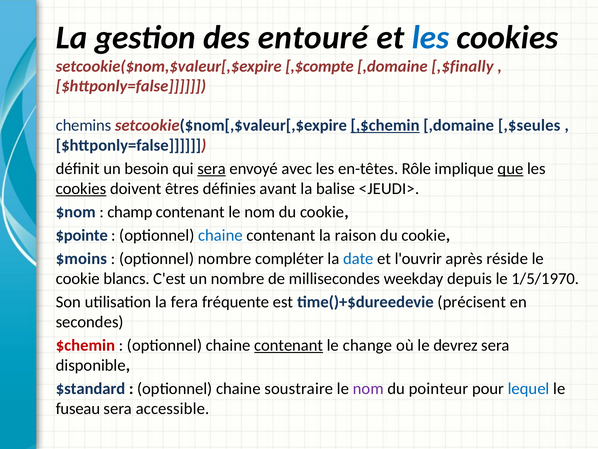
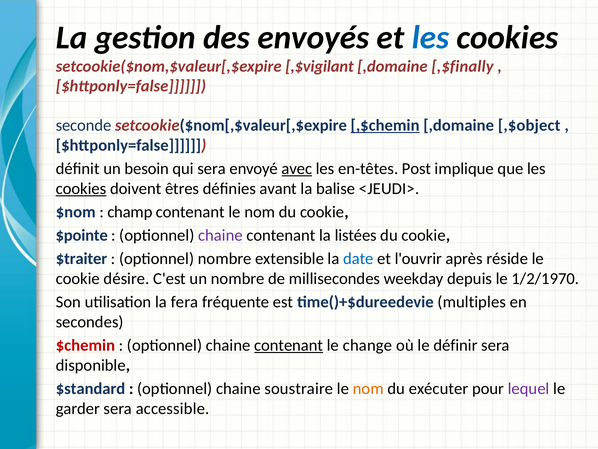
entouré: entouré -> envoyés
,$compte: ,$compte -> ,$vigilant
chemins: chemins -> seconde
,$seules: ,$seules -> ,$object
sera at (212, 169) underline: present -> none
avec underline: none -> present
Rôle: Rôle -> Post
que underline: present -> none
chaine at (220, 235) colour: blue -> purple
raison: raison -> listées
$moins: $moins -> $traiter
compléter: compléter -> extensible
blancs: blancs -> désire
1/5/1970: 1/5/1970 -> 1/2/1970
précisent: précisent -> multiples
devrez: devrez -> définir
nom at (368, 388) colour: purple -> orange
pointeur: pointeur -> exécuter
lequel colour: blue -> purple
fuseau: fuseau -> garder
